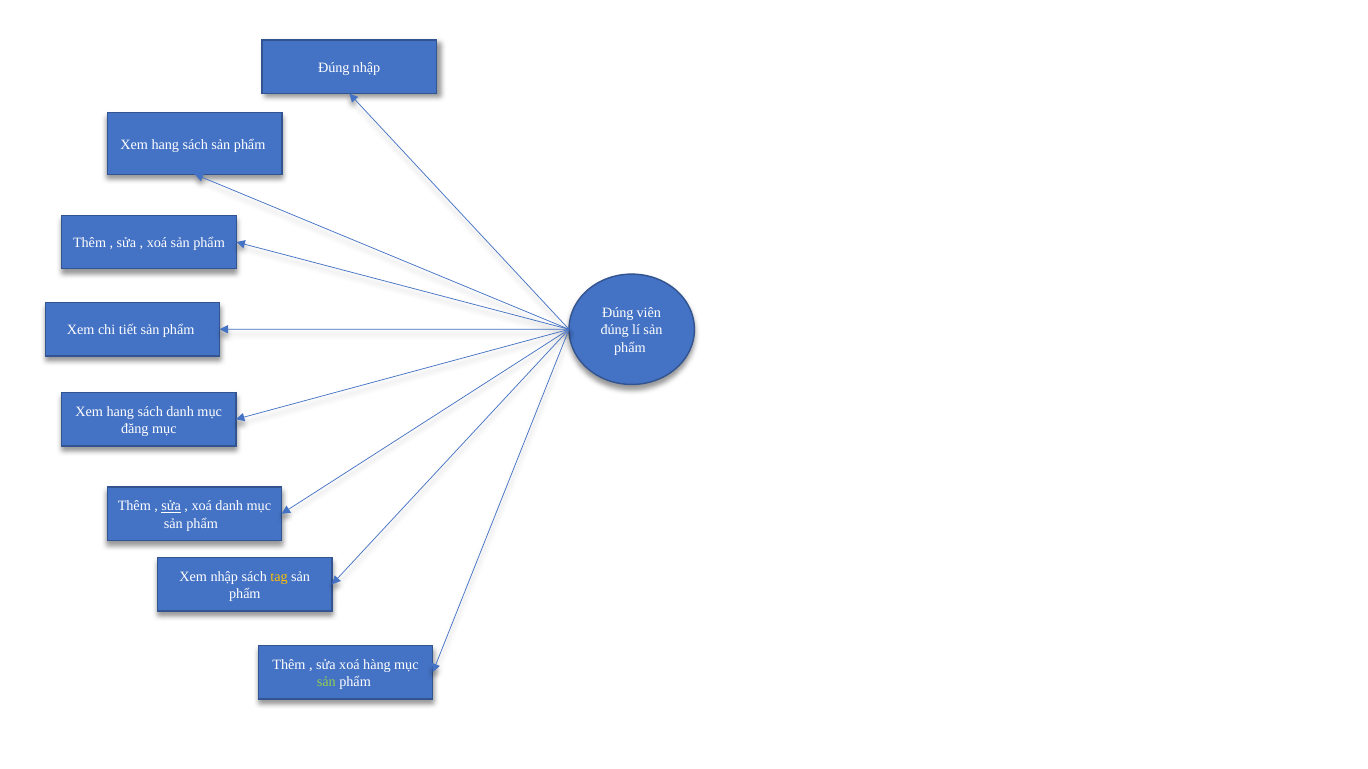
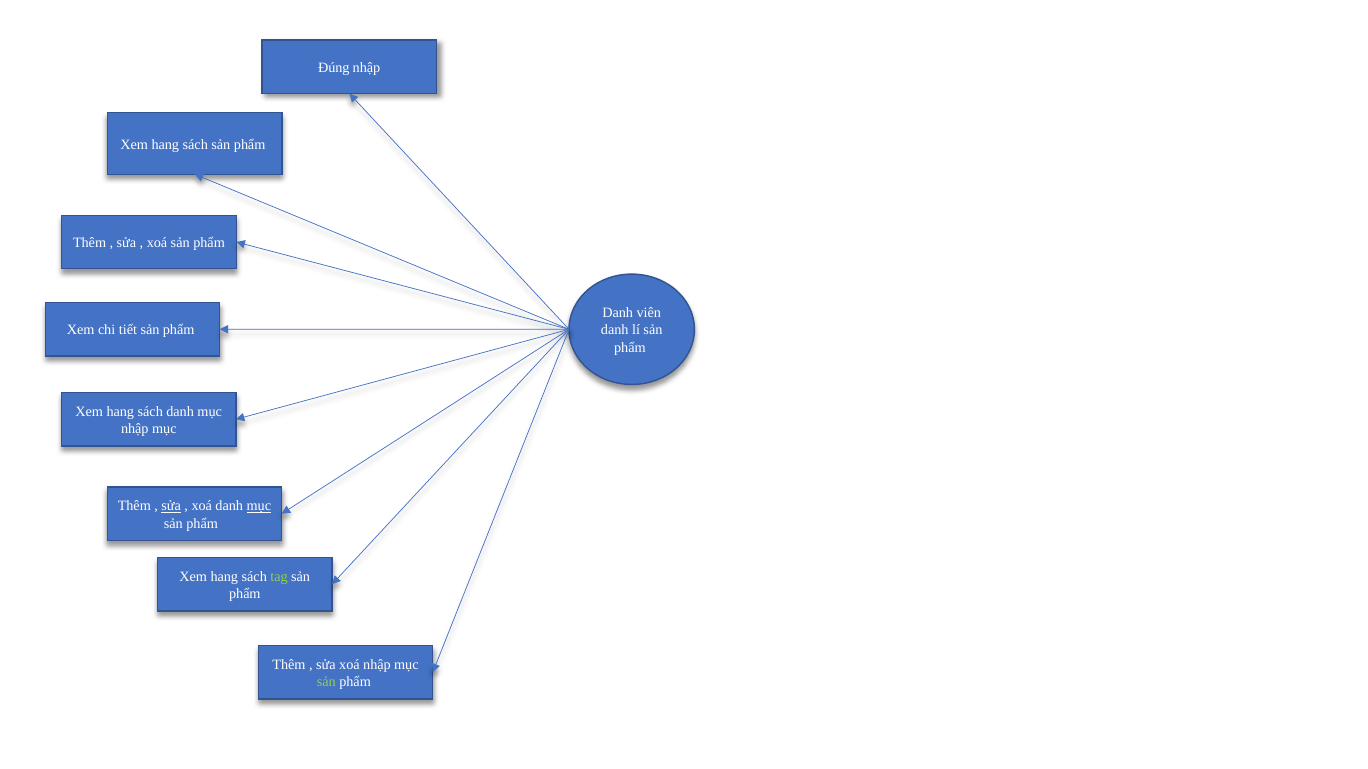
Đúng at (618, 313): Đúng -> Danh
đúng at (615, 330): đúng -> danh
đăng at (135, 429): đăng -> nhập
mục at (259, 507) underline: none -> present
nhập at (224, 577): nhập -> hang
tag colour: yellow -> light green
xoá hàng: hàng -> nhập
